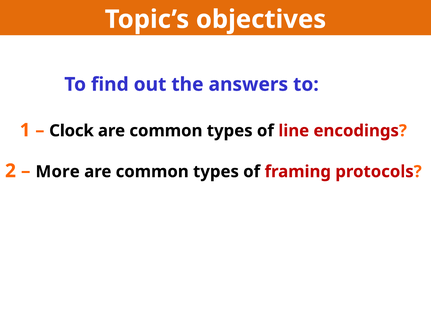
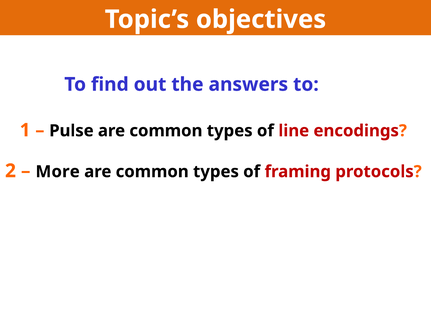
Clock: Clock -> Pulse
